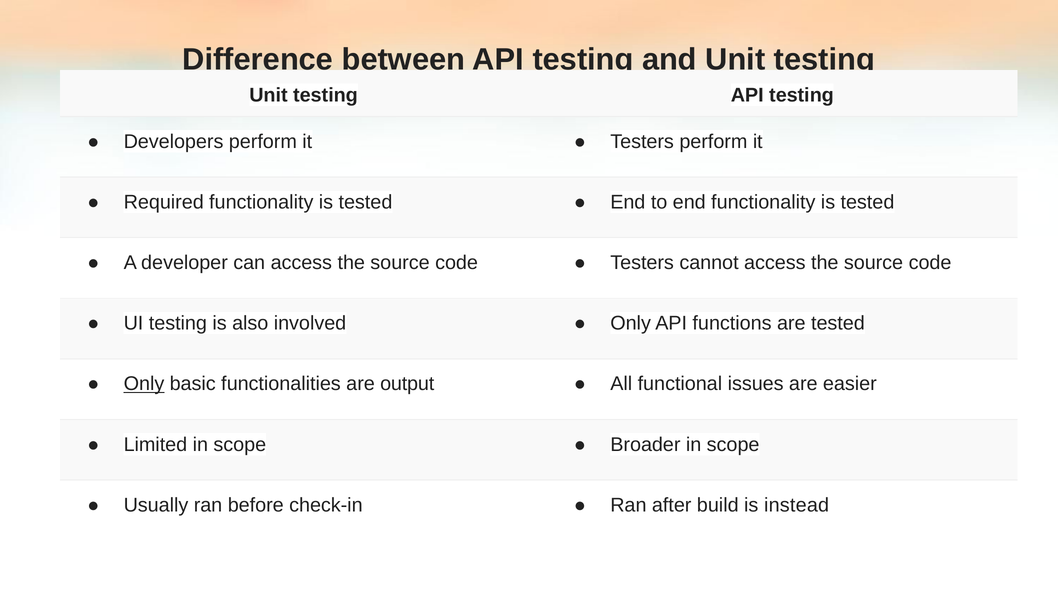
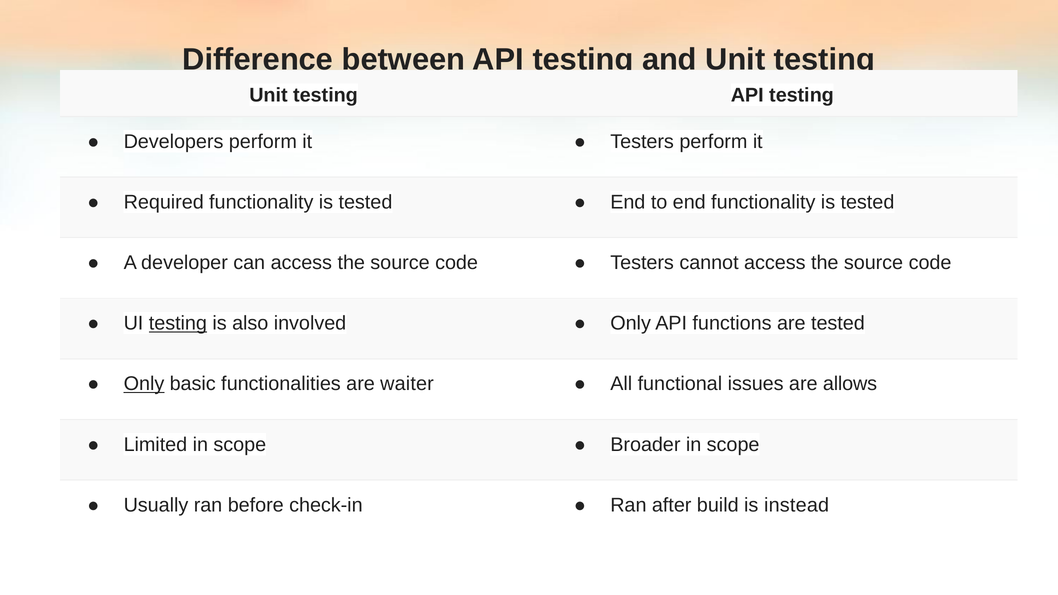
testing at (178, 323) underline: none -> present
output: output -> waiter
easier: easier -> allows
